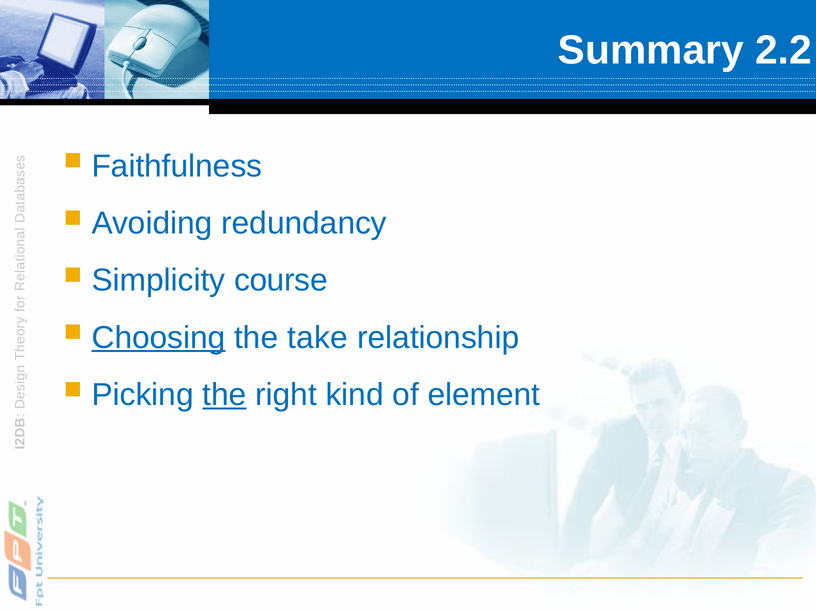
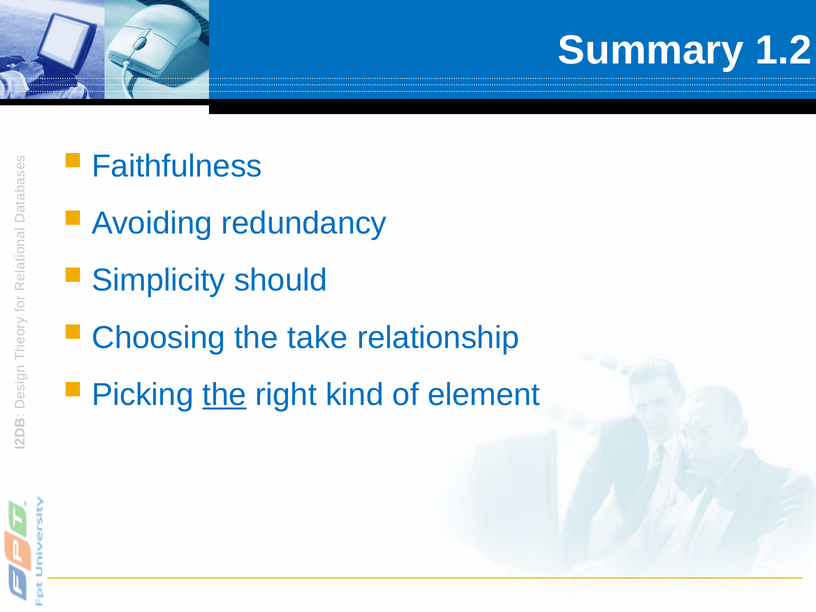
2.2: 2.2 -> 1.2
course: course -> should
Choosing underline: present -> none
